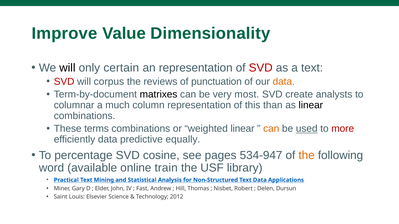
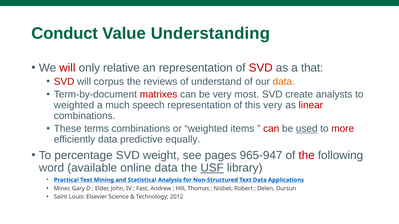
Improve: Improve -> Conduct
Dimensionality: Dimensionality -> Understanding
will at (67, 68) colour: black -> red
certain: certain -> relative
a text: text -> that
punctuation: punctuation -> understand
matrixes colour: black -> red
columnar at (74, 105): columnar -> weighted
column: column -> speech
this than: than -> very
linear at (311, 105) colour: black -> red
weighted linear: linear -> items
can at (271, 129) colour: orange -> red
cosine: cosine -> weight
534-947: 534-947 -> 965-947
the at (307, 156) colour: orange -> red
online train: train -> data
USF underline: none -> present
